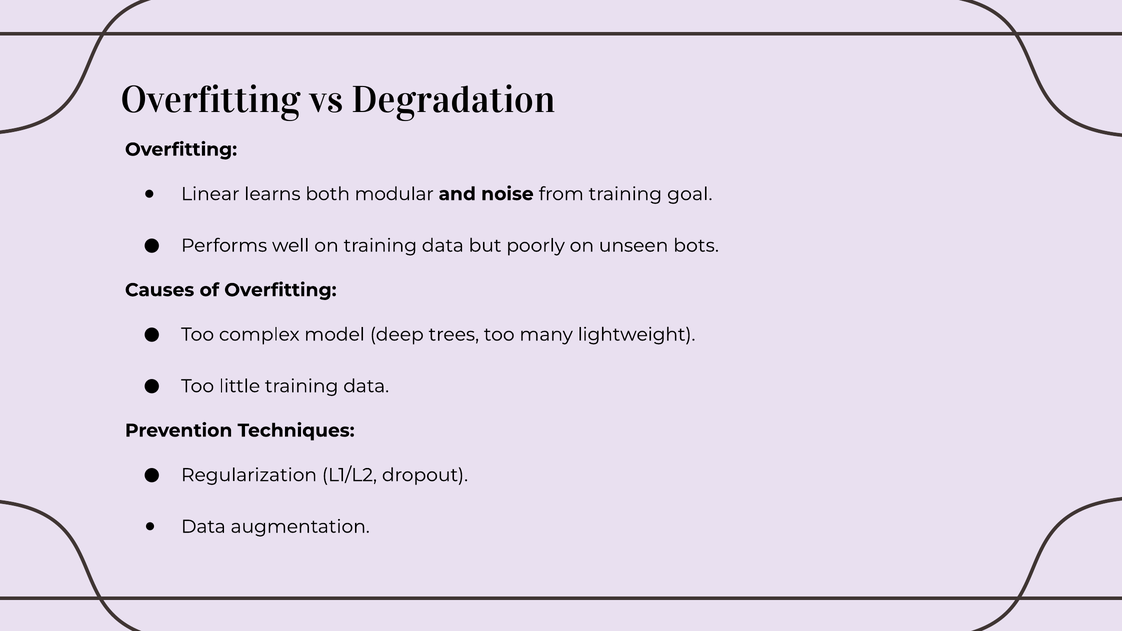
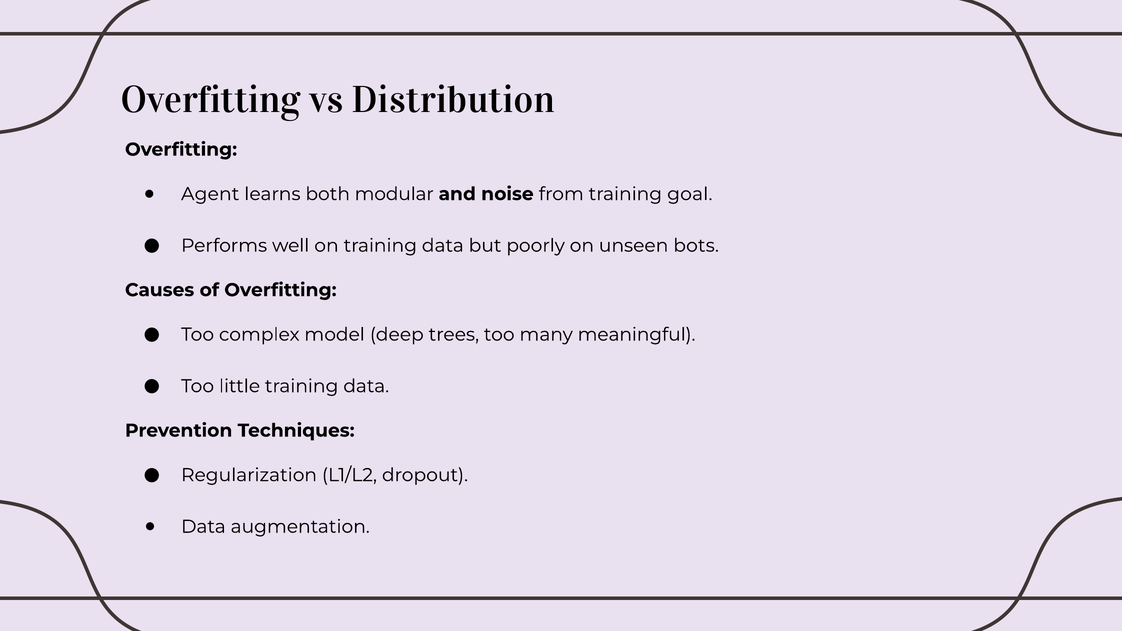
Degradation: Degradation -> Distribution
Linear: Linear -> Agent
lightweight: lightweight -> meaningful
